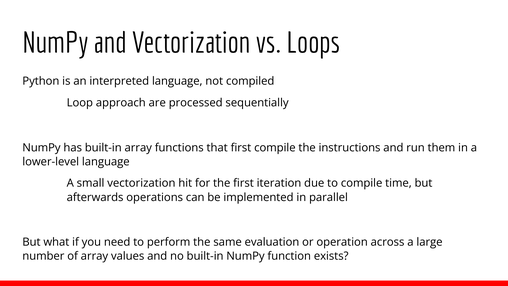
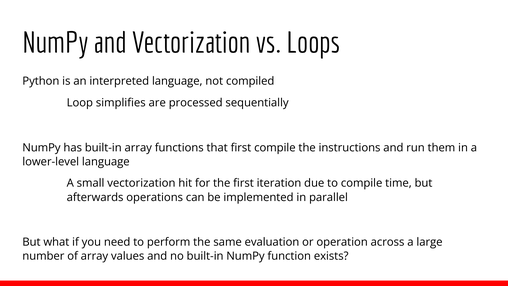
approach: approach -> simplifies
